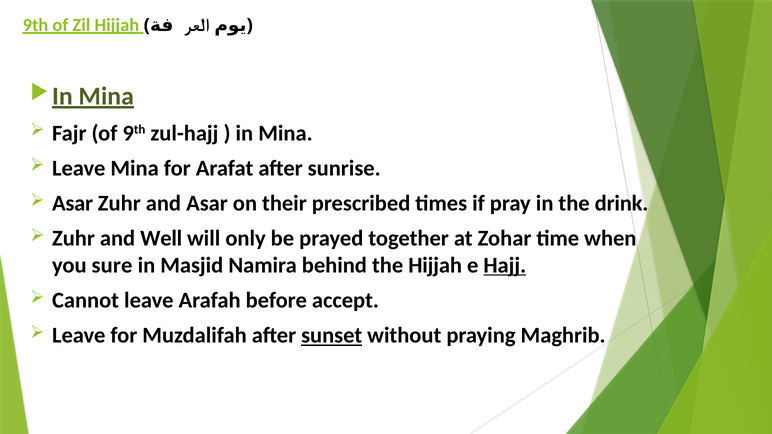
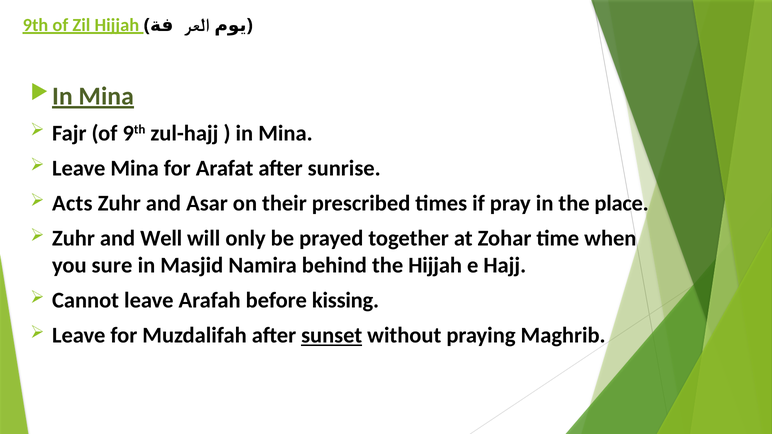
Asar at (73, 203): Asar -> Acts
drink: drink -> place
Hajj underline: present -> none
accept: accept -> kissing
